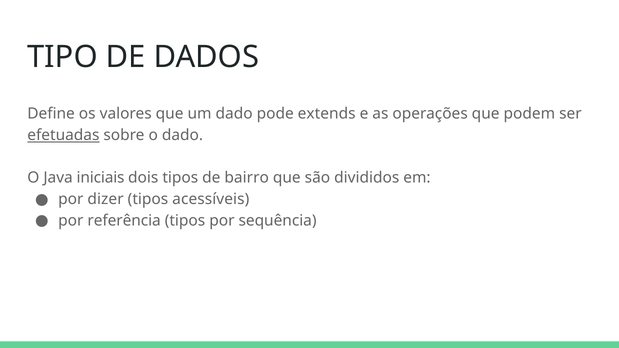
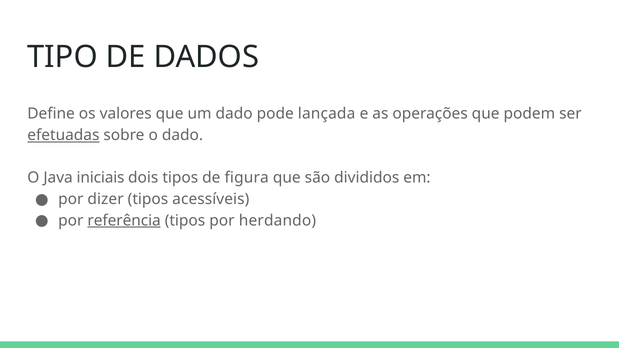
extends: extends -> lançada
bairro: bairro -> figura
referência underline: none -> present
sequência: sequência -> herdando
